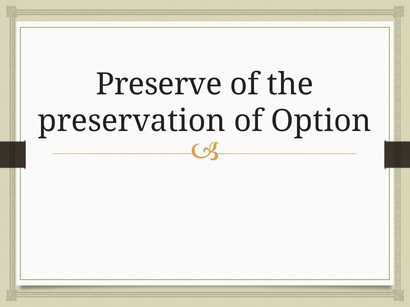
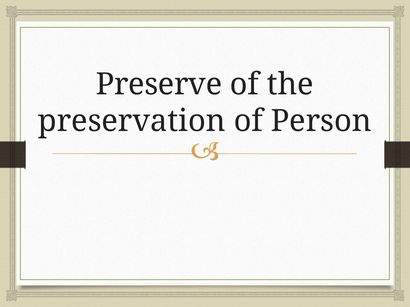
Option: Option -> Person
